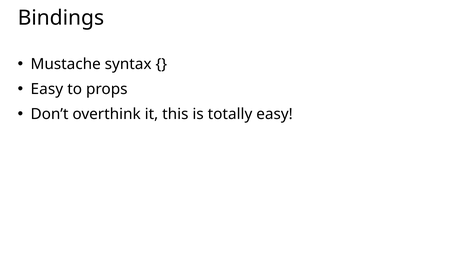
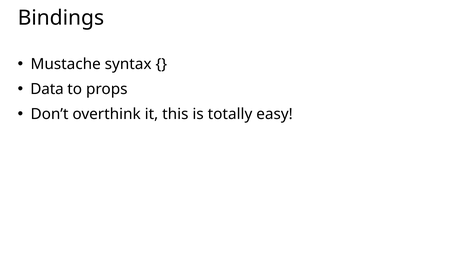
Easy at (47, 89): Easy -> Data
